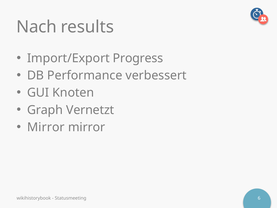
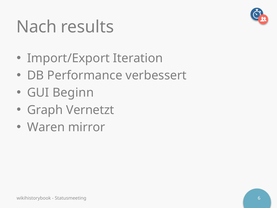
Progress: Progress -> Iteration
Knoten: Knoten -> Beginn
Mirror at (46, 127): Mirror -> Waren
